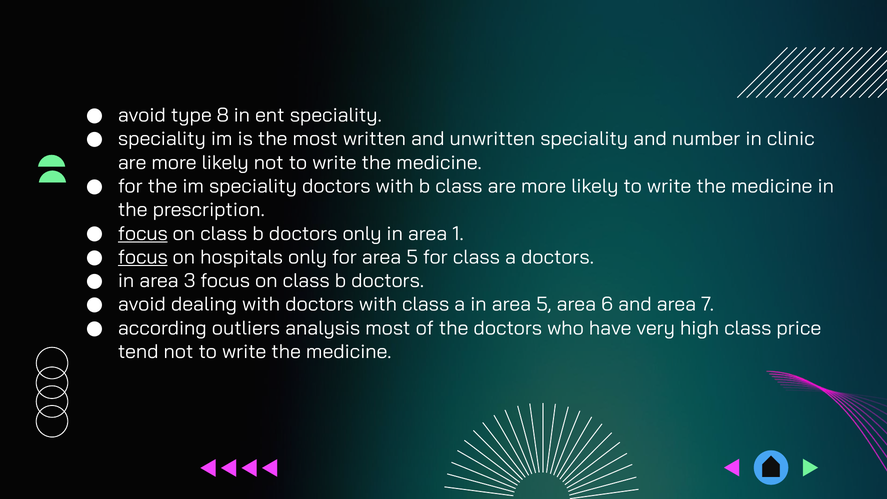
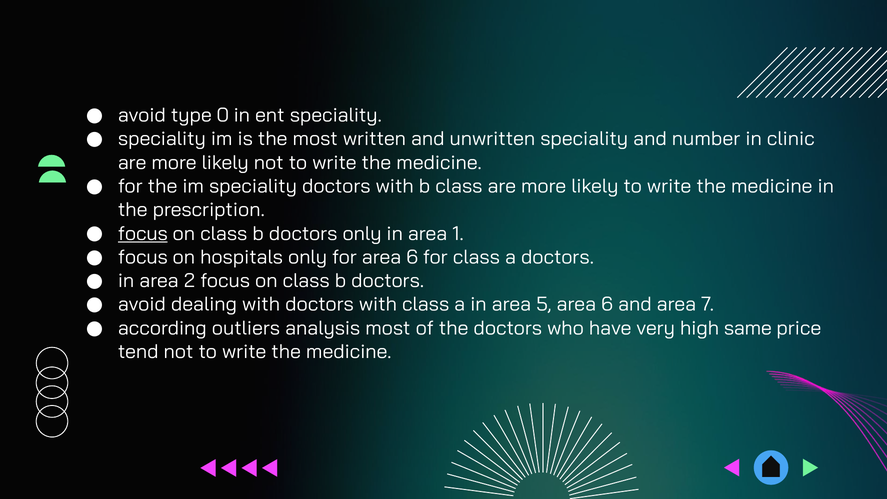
8: 8 -> 0
focus at (143, 257) underline: present -> none
for area 5: 5 -> 6
3: 3 -> 2
high class: class -> same
